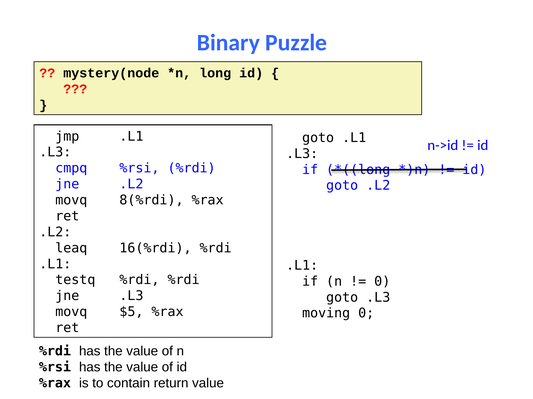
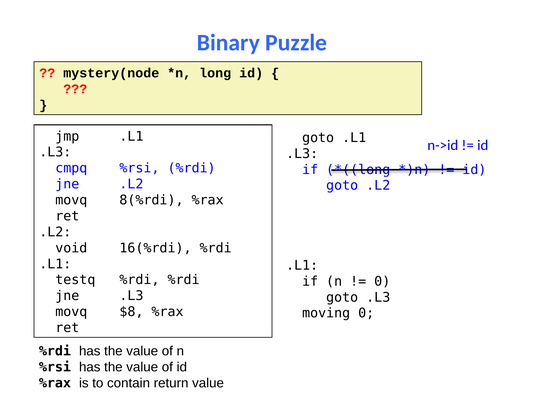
leaq: leaq -> void
$5: $5 -> $8
